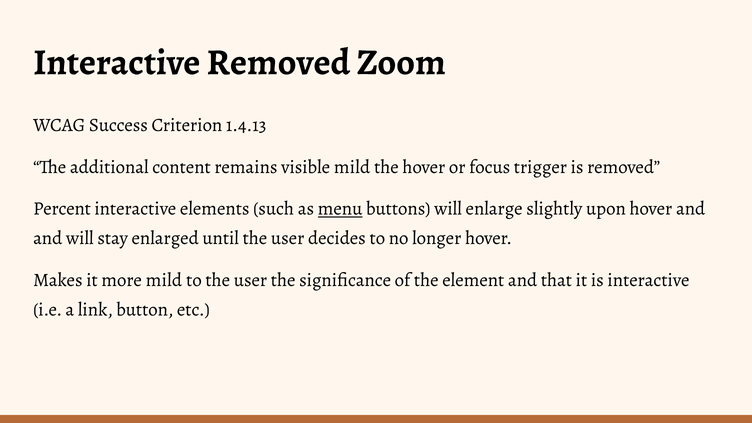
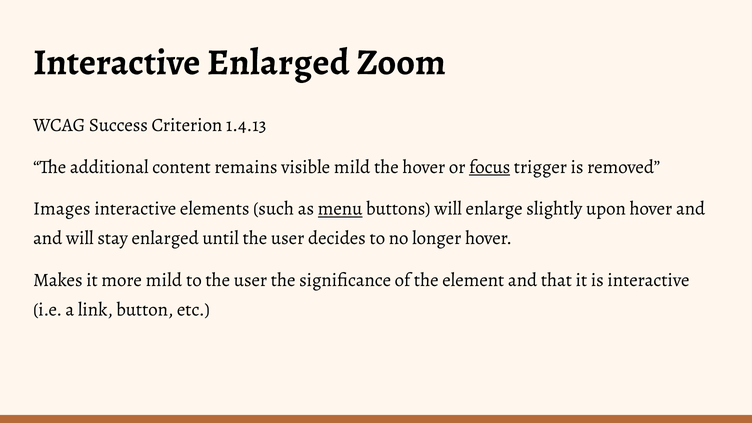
Interactive Removed: Removed -> Enlarged
focus underline: none -> present
Percent: Percent -> Images
